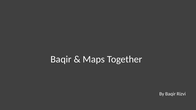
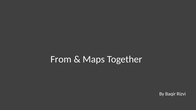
Baqir at (61, 59): Baqir -> From
